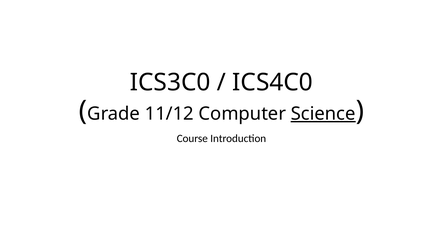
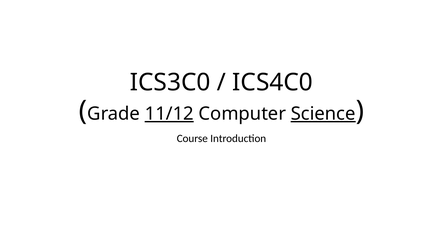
11/12 underline: none -> present
